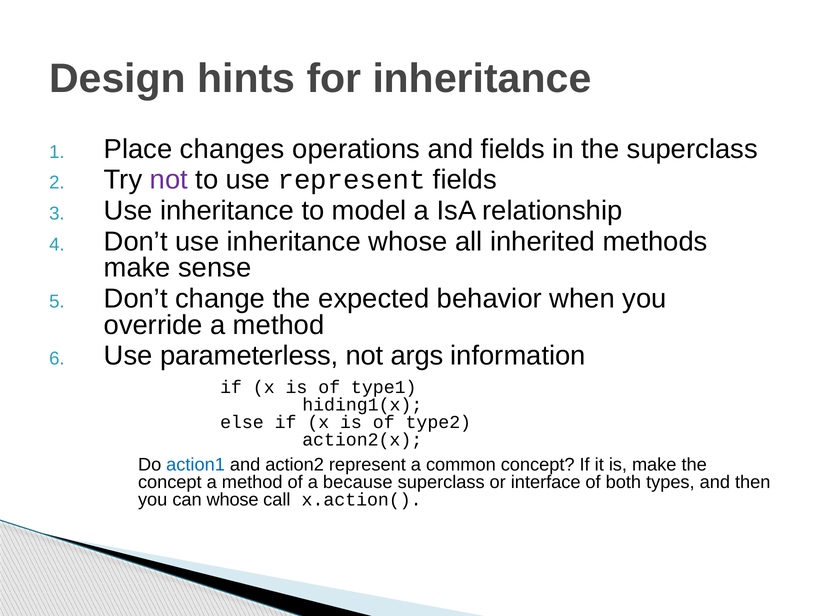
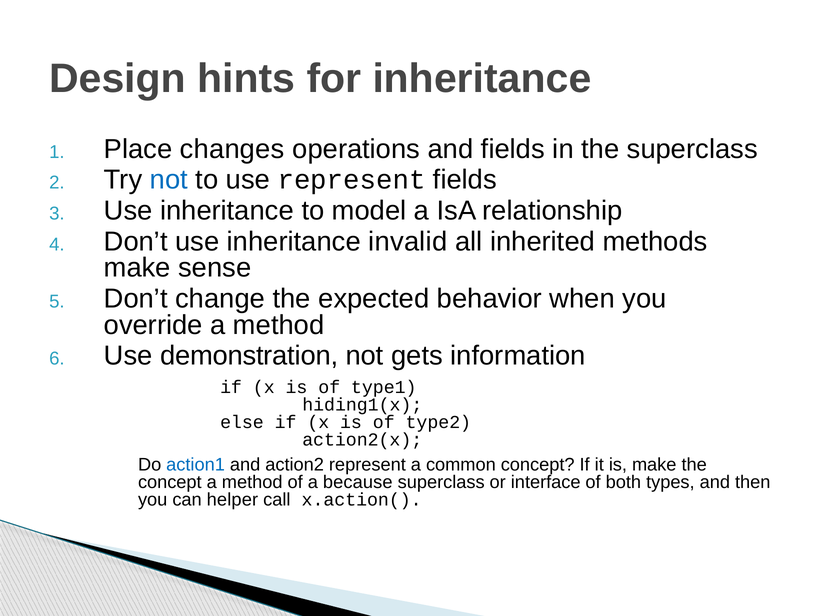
not at (169, 180) colour: purple -> blue
inheritance whose: whose -> invalid
parameterless: parameterless -> demonstration
args: args -> gets
can whose: whose -> helper
